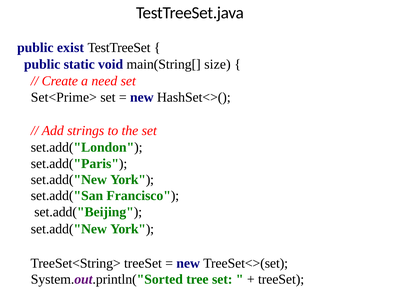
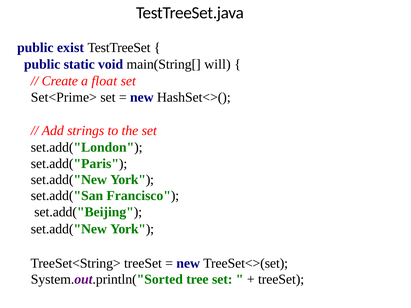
size: size -> will
need: need -> float
